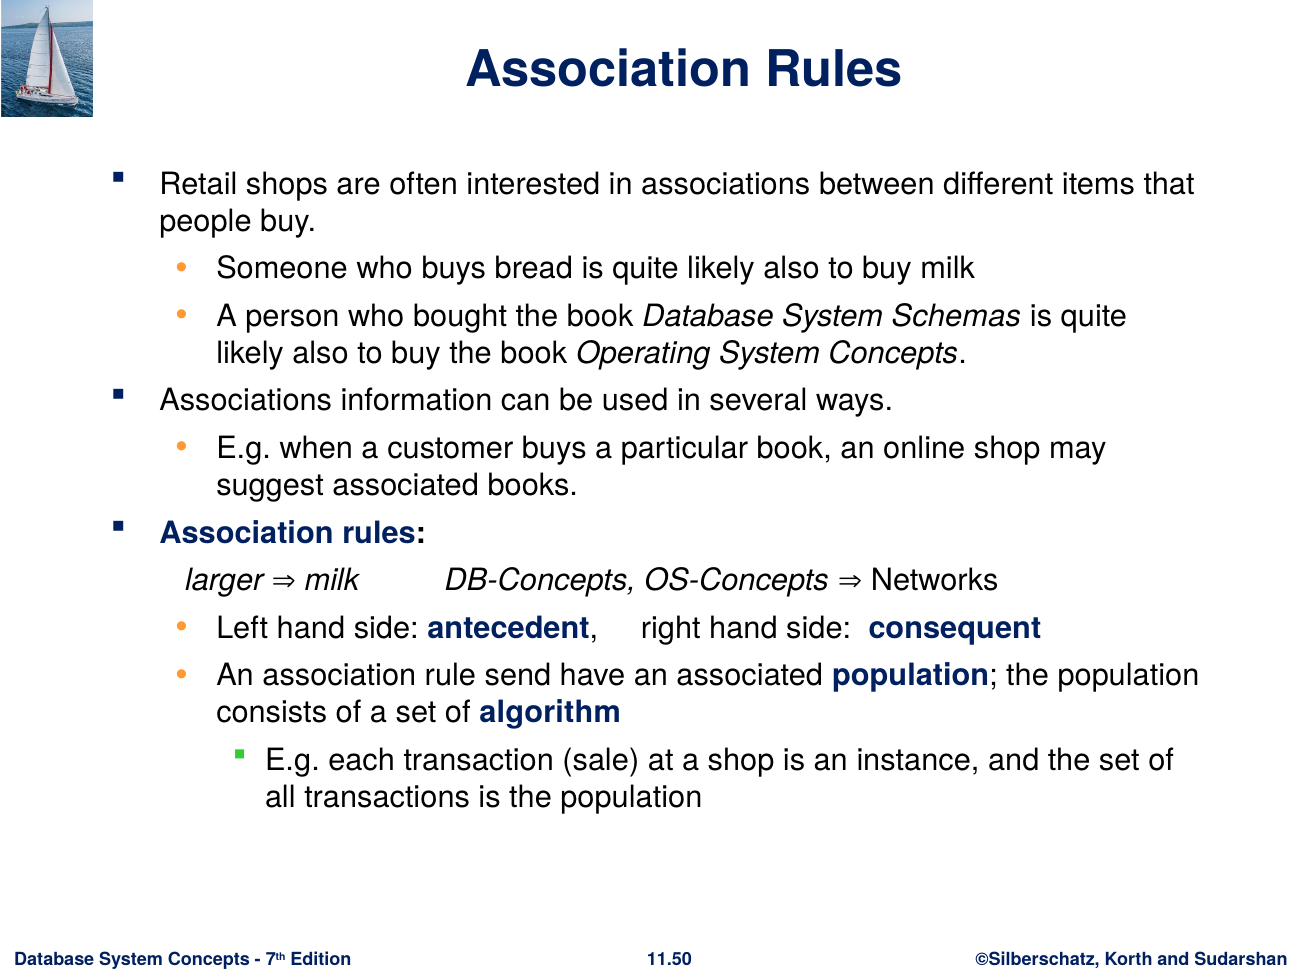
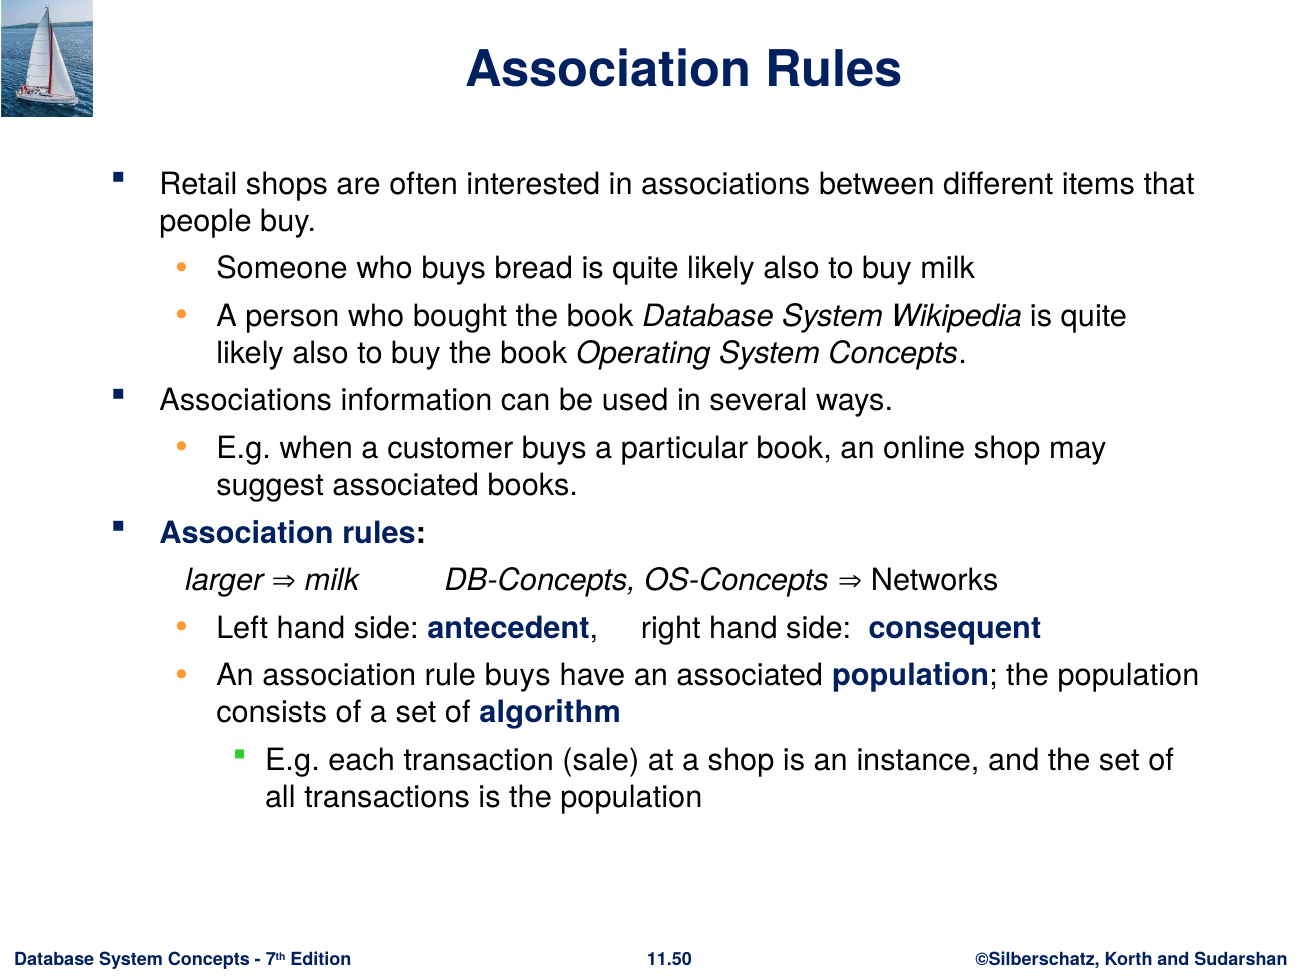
Schemas: Schemas -> Wikipedia
rule send: send -> buys
